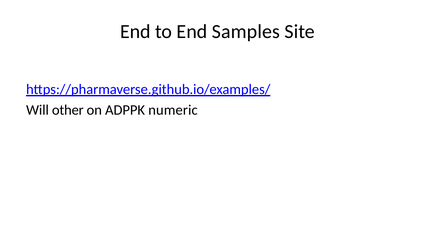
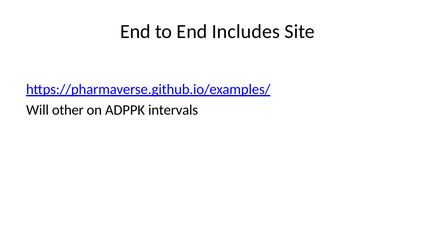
Samples: Samples -> Includes
numeric: numeric -> intervals
